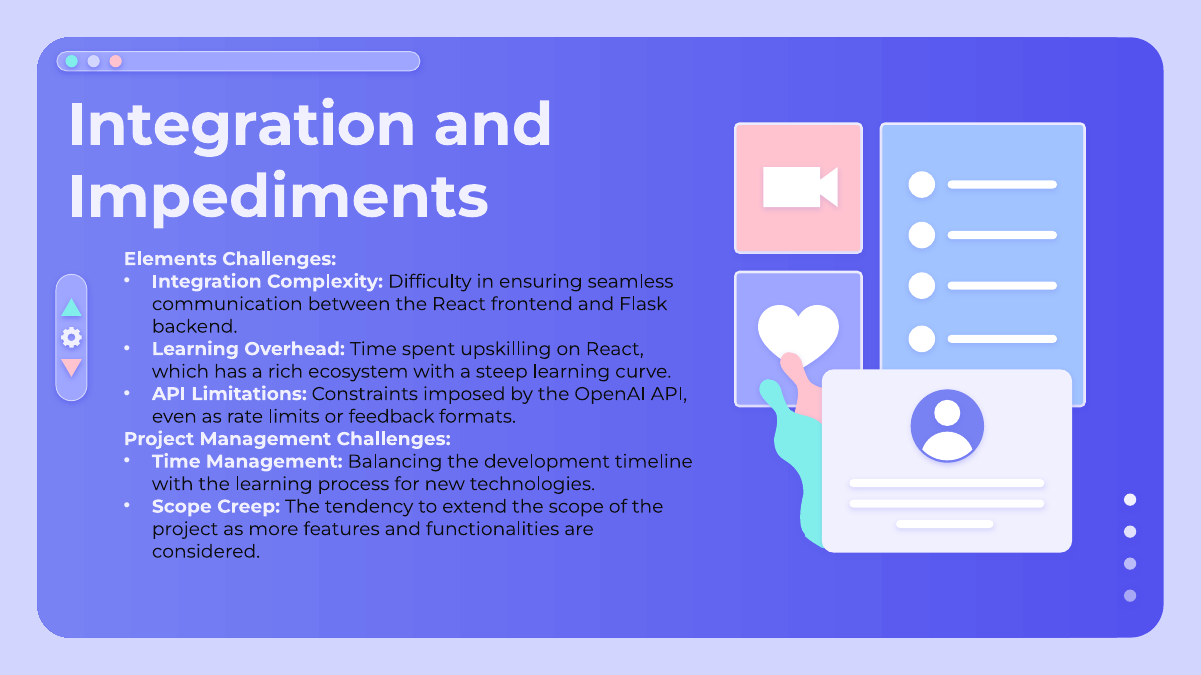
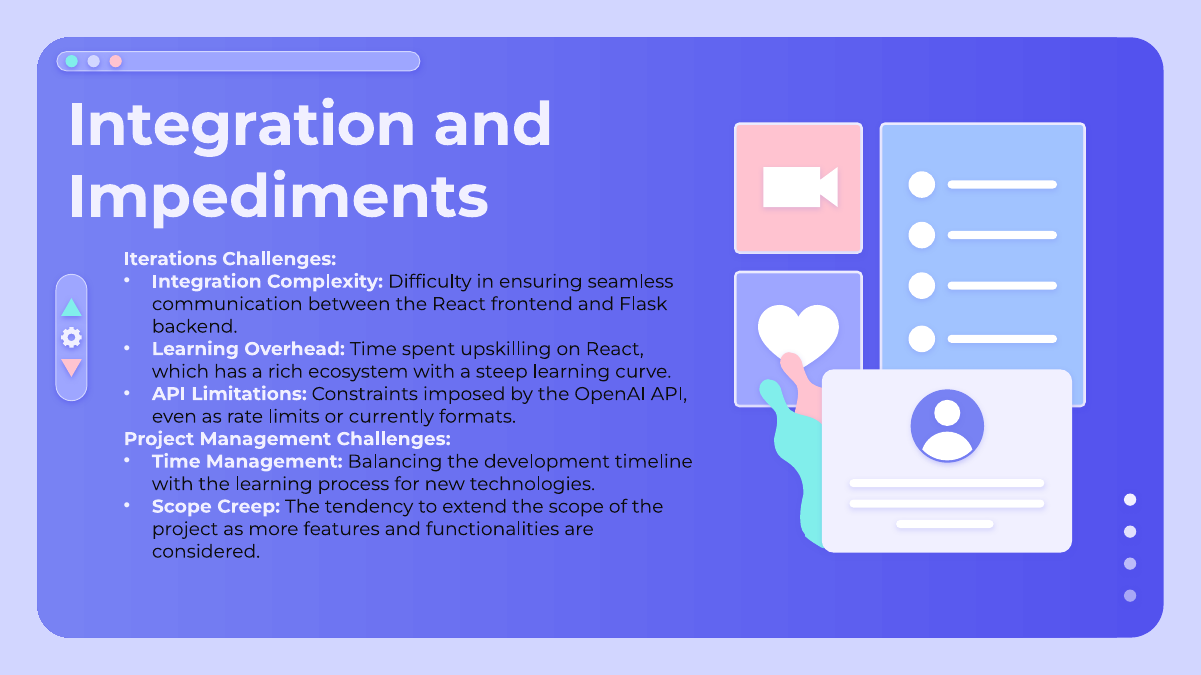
Elements: Elements -> Iterations
feedback: feedback -> currently
